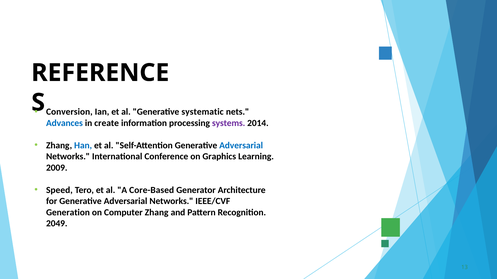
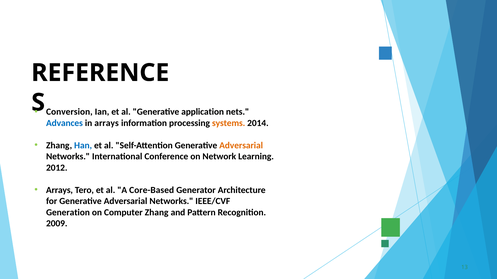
systematic: systematic -> application
in create: create -> arrays
systems colour: purple -> orange
Adversarial at (241, 146) colour: blue -> orange
Graphics: Graphics -> Network
2009: 2009 -> 2012
Speed at (59, 190): Speed -> Arrays
2049: 2049 -> 2009
